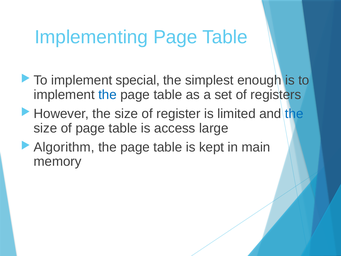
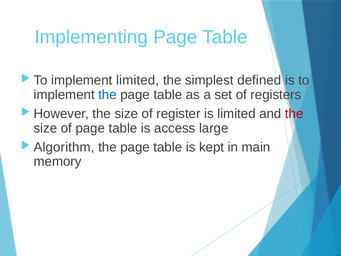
implement special: special -> limited
enough: enough -> defined
the at (294, 114) colour: blue -> red
